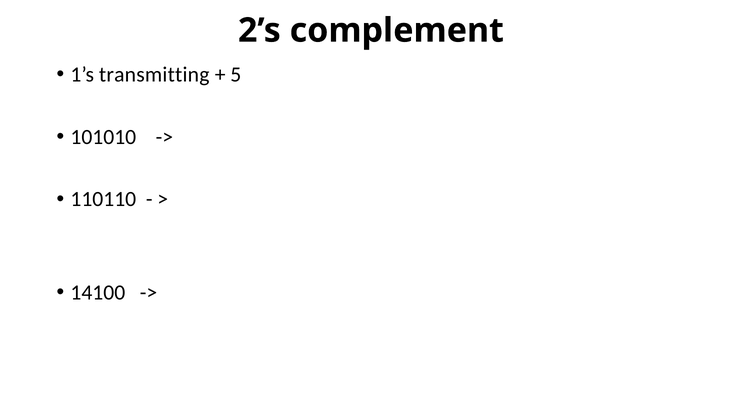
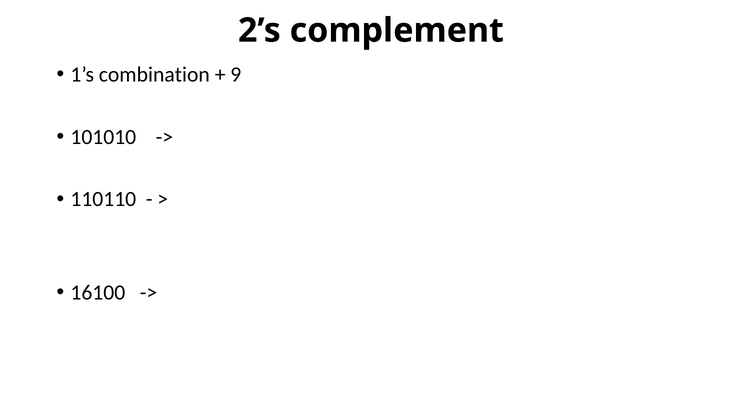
transmitting: transmitting -> combination
5: 5 -> 9
14100: 14100 -> 16100
